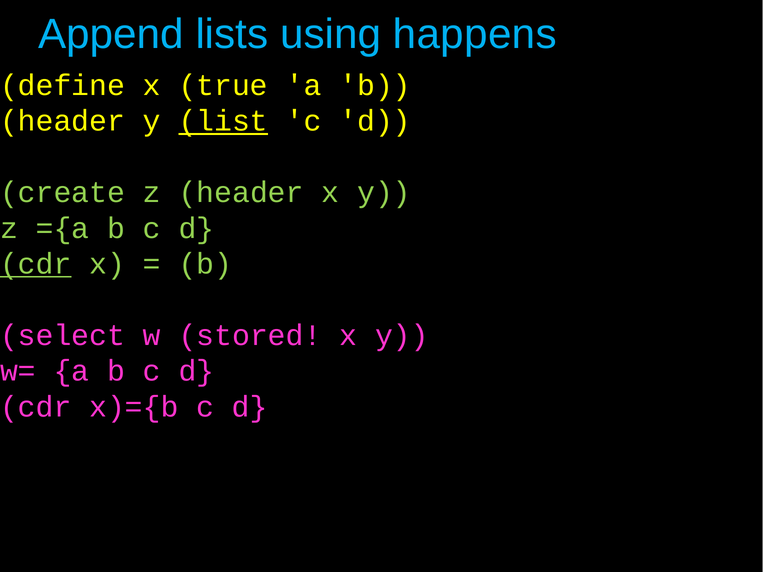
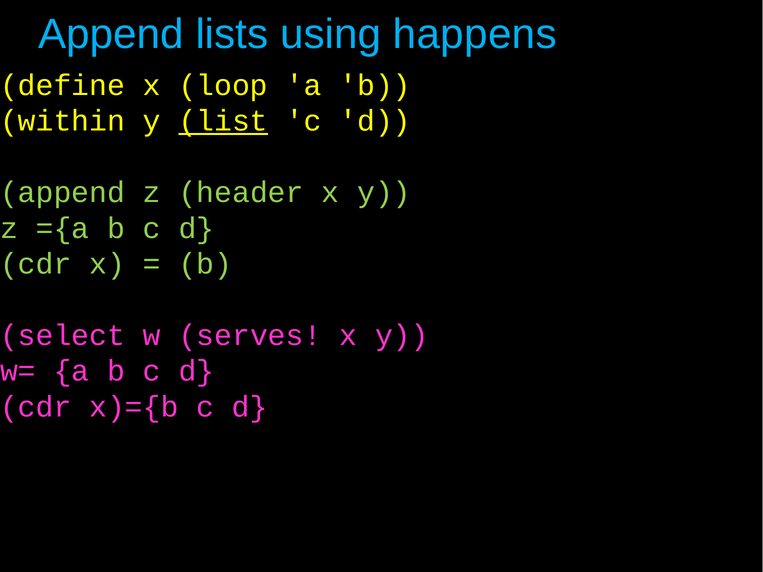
true: true -> loop
header at (62, 121): header -> within
create at (62, 192): create -> append
cdr at (36, 264) underline: present -> none
stored: stored -> serves
